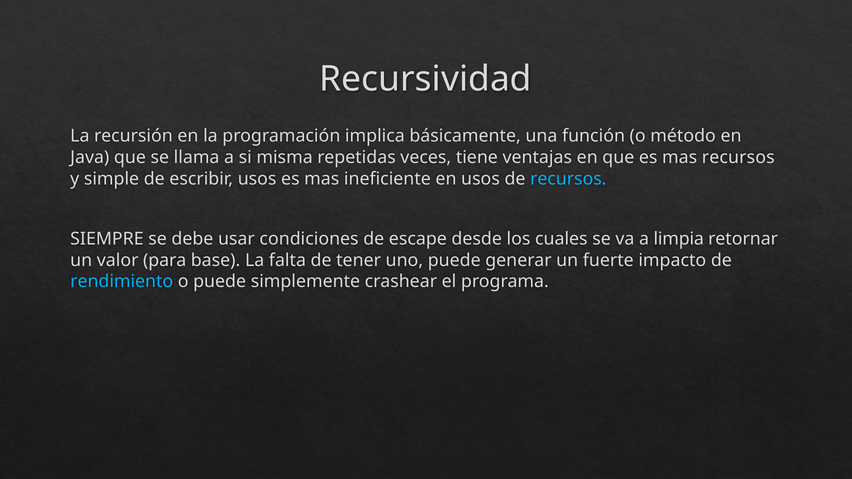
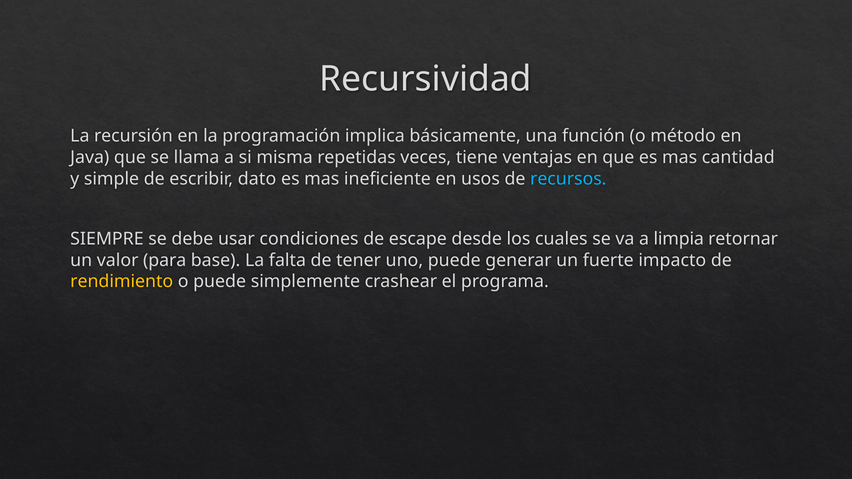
mas recursos: recursos -> cantidad
escribir usos: usos -> dato
rendimiento colour: light blue -> yellow
